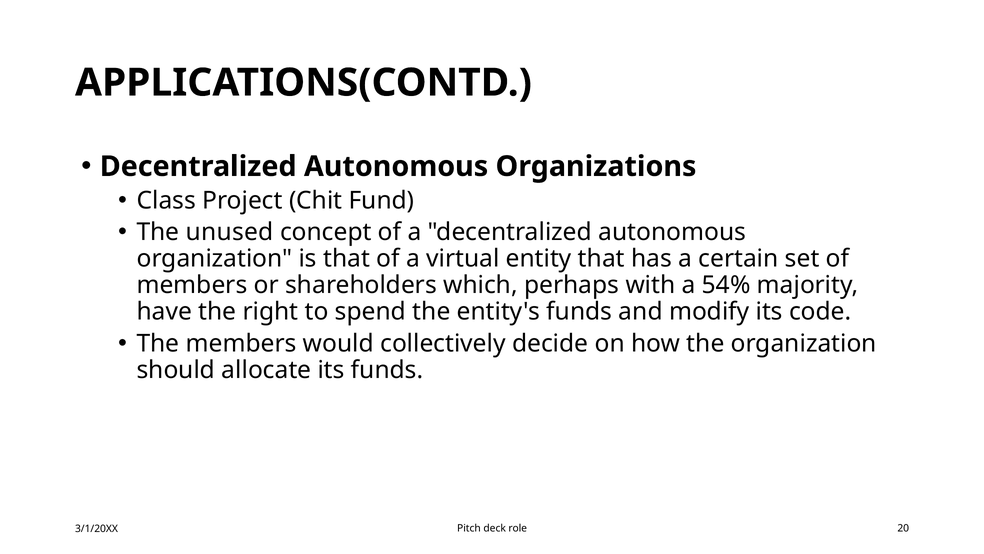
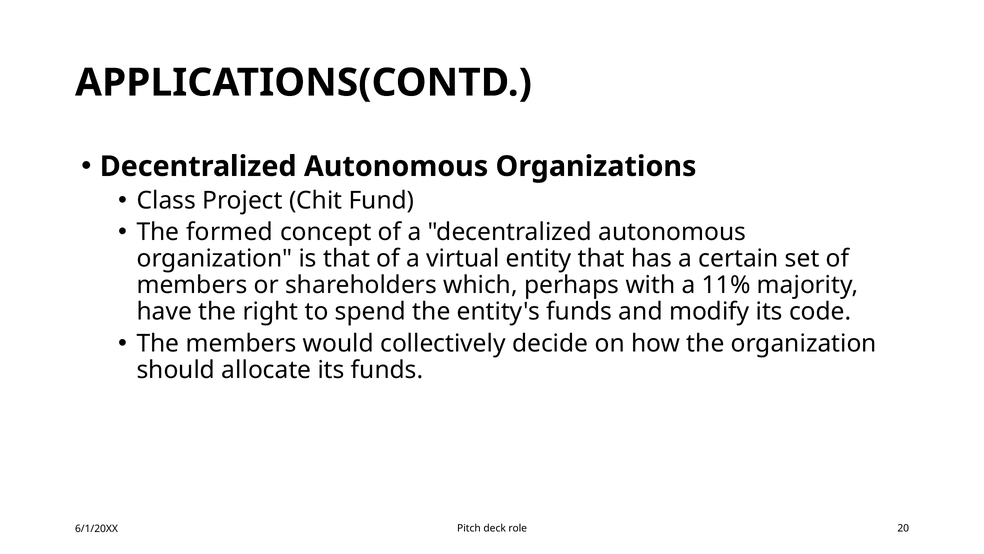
unused: unused -> formed
54%: 54% -> 11%
3/1/20XX: 3/1/20XX -> 6/1/20XX
